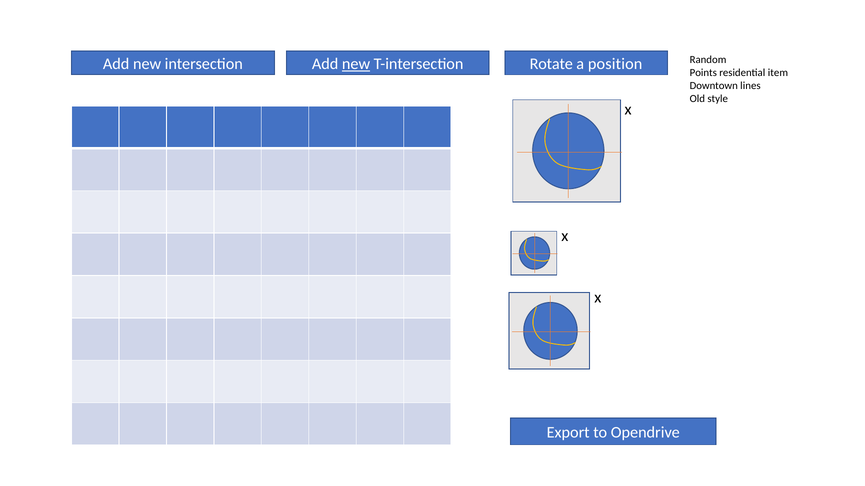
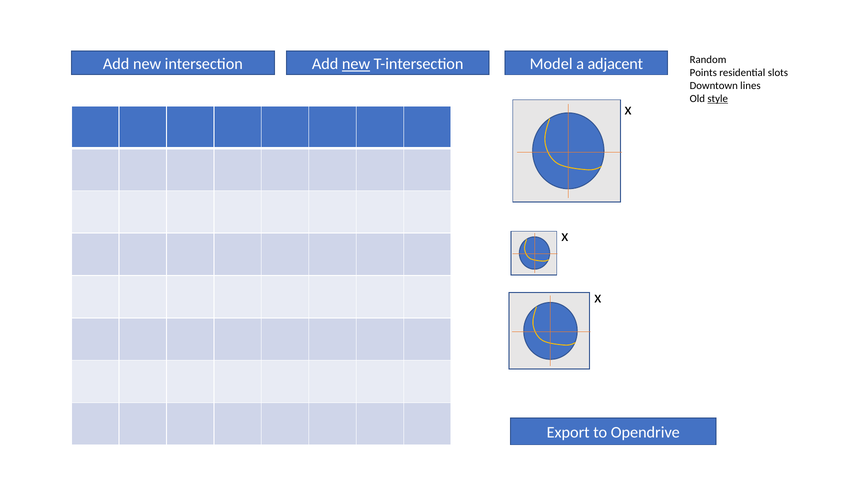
Rotate: Rotate -> Model
position: position -> adjacent
item: item -> slots
style underline: none -> present
